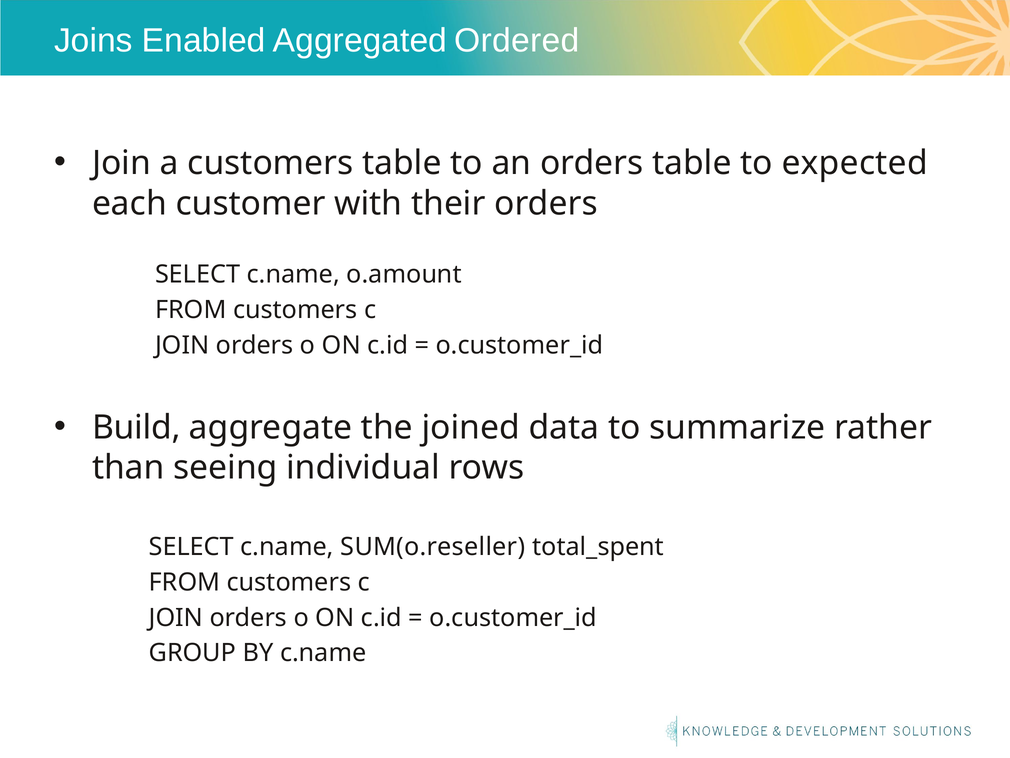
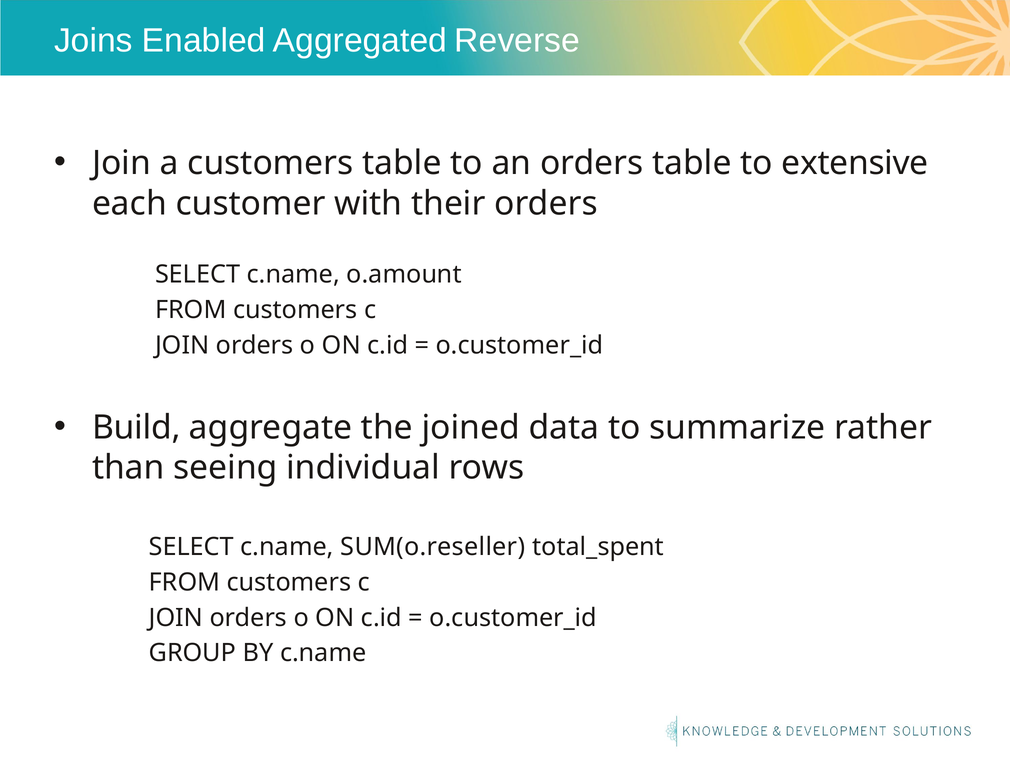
Ordered: Ordered -> Reverse
expected: expected -> extensive
